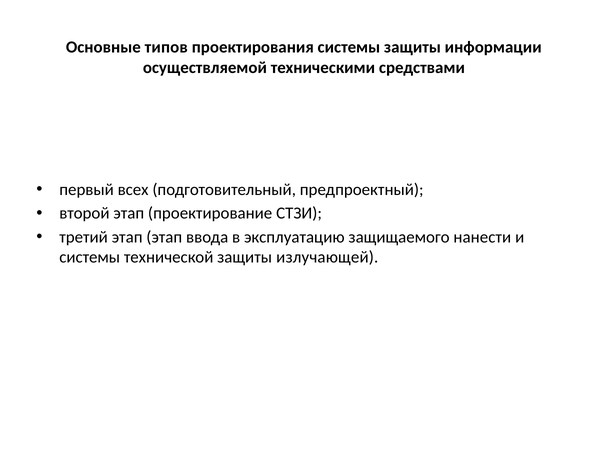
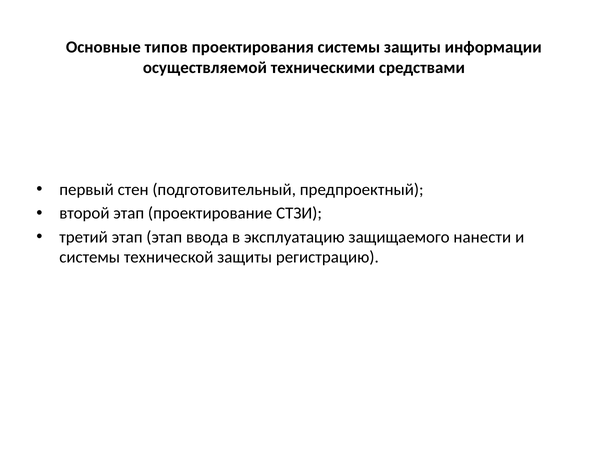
всех: всех -> стен
излучающей: излучающей -> регистрацию
